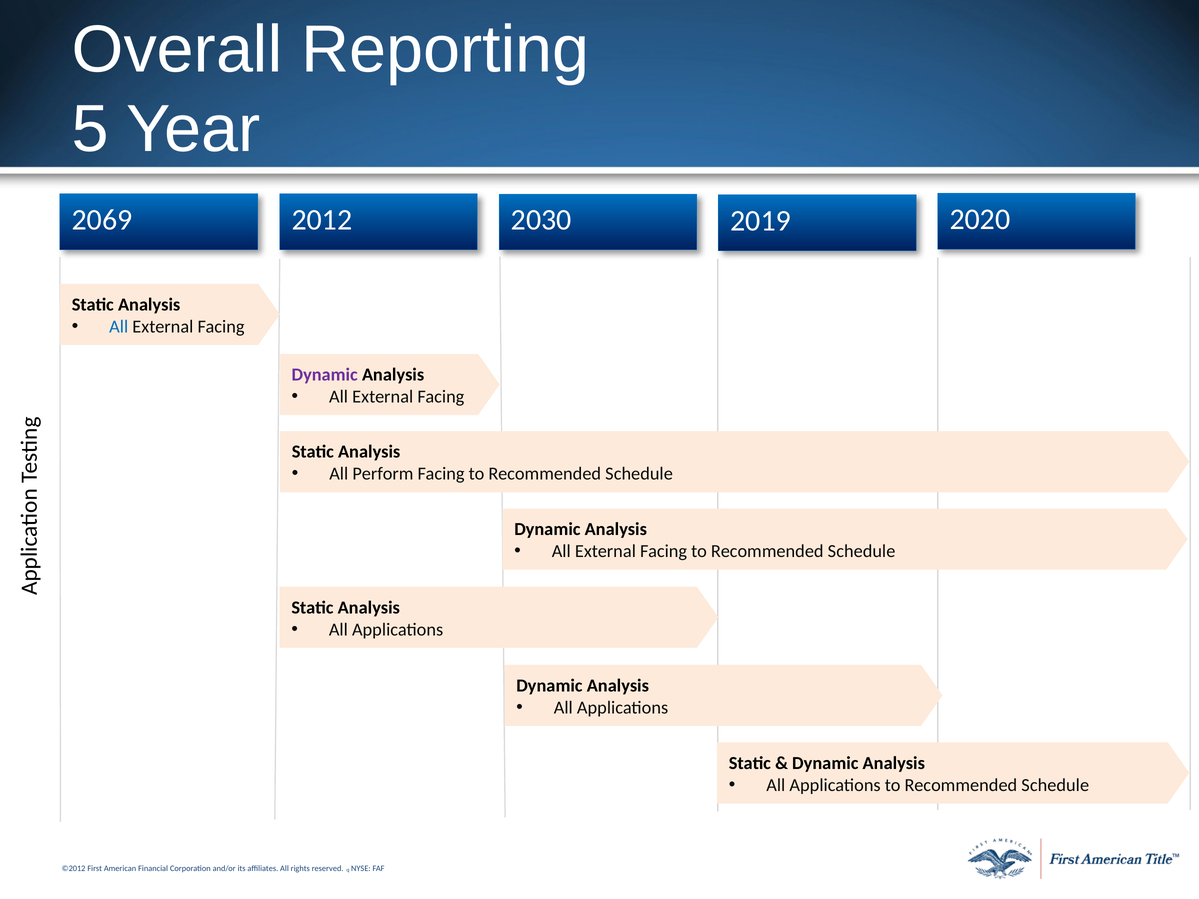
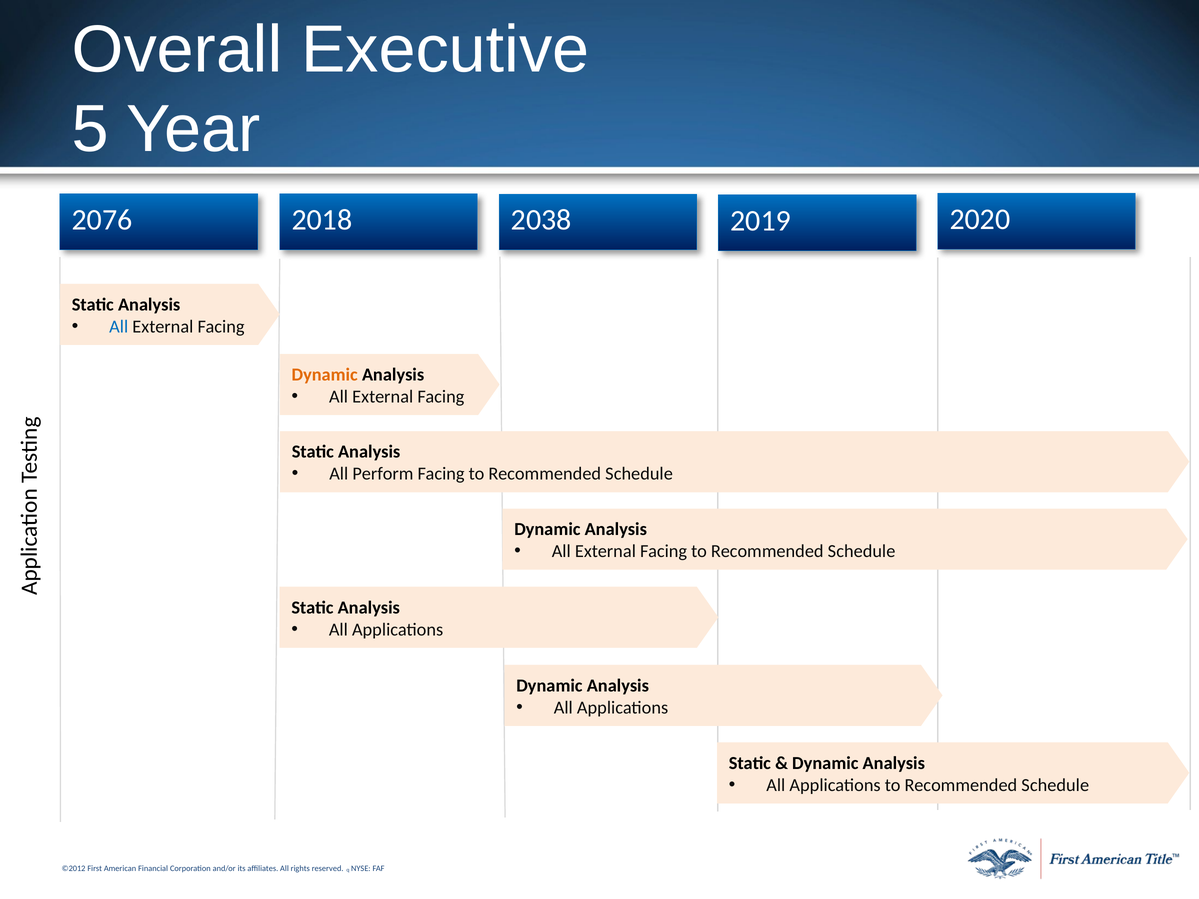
Reporting: Reporting -> Executive
2069: 2069 -> 2076
2012: 2012 -> 2018
2030: 2030 -> 2038
Dynamic at (325, 375) colour: purple -> orange
